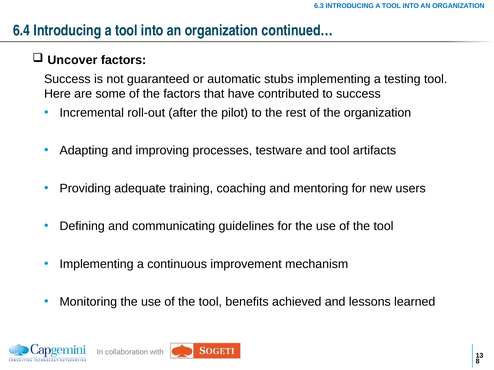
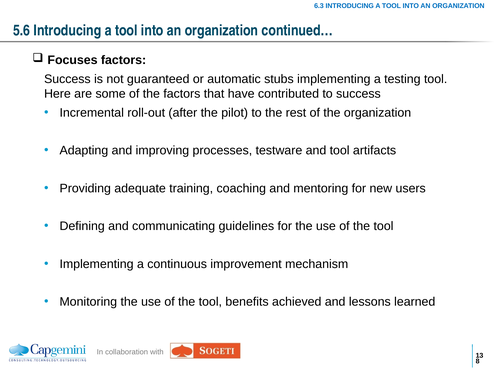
6.4: 6.4 -> 5.6
Uncover: Uncover -> Focuses
